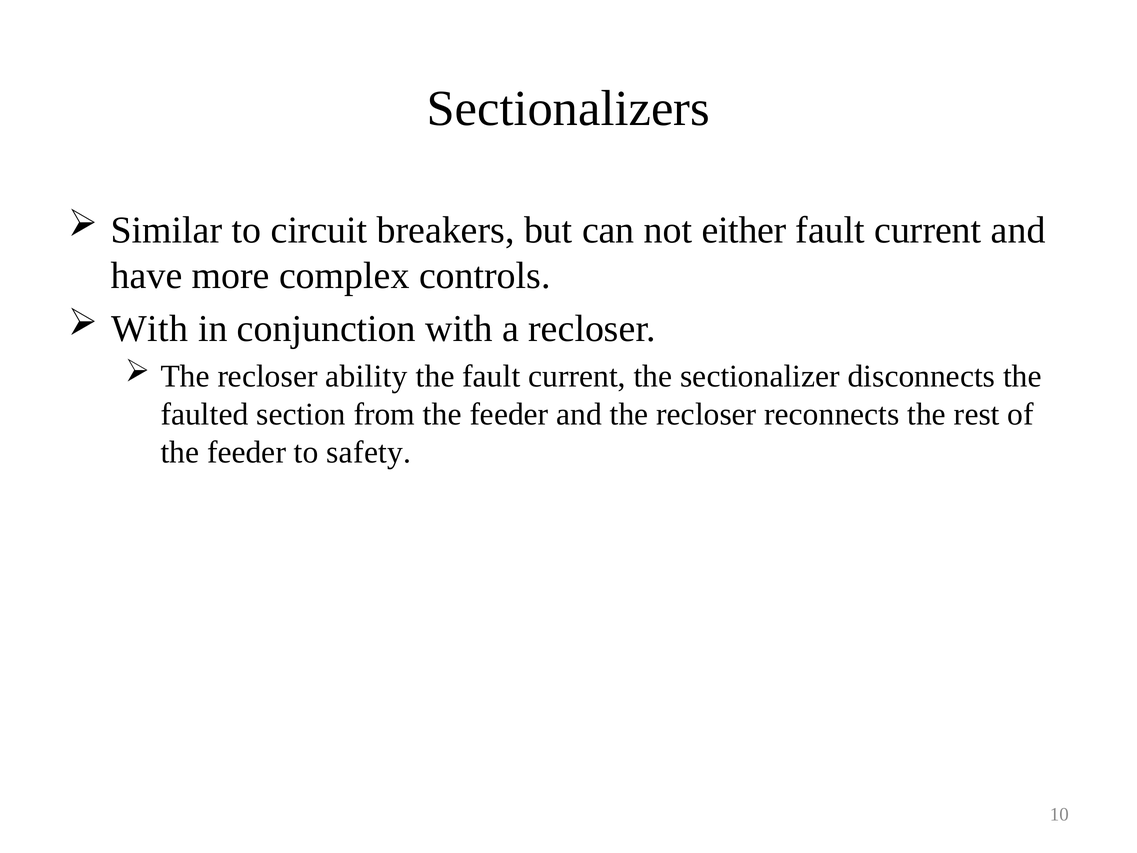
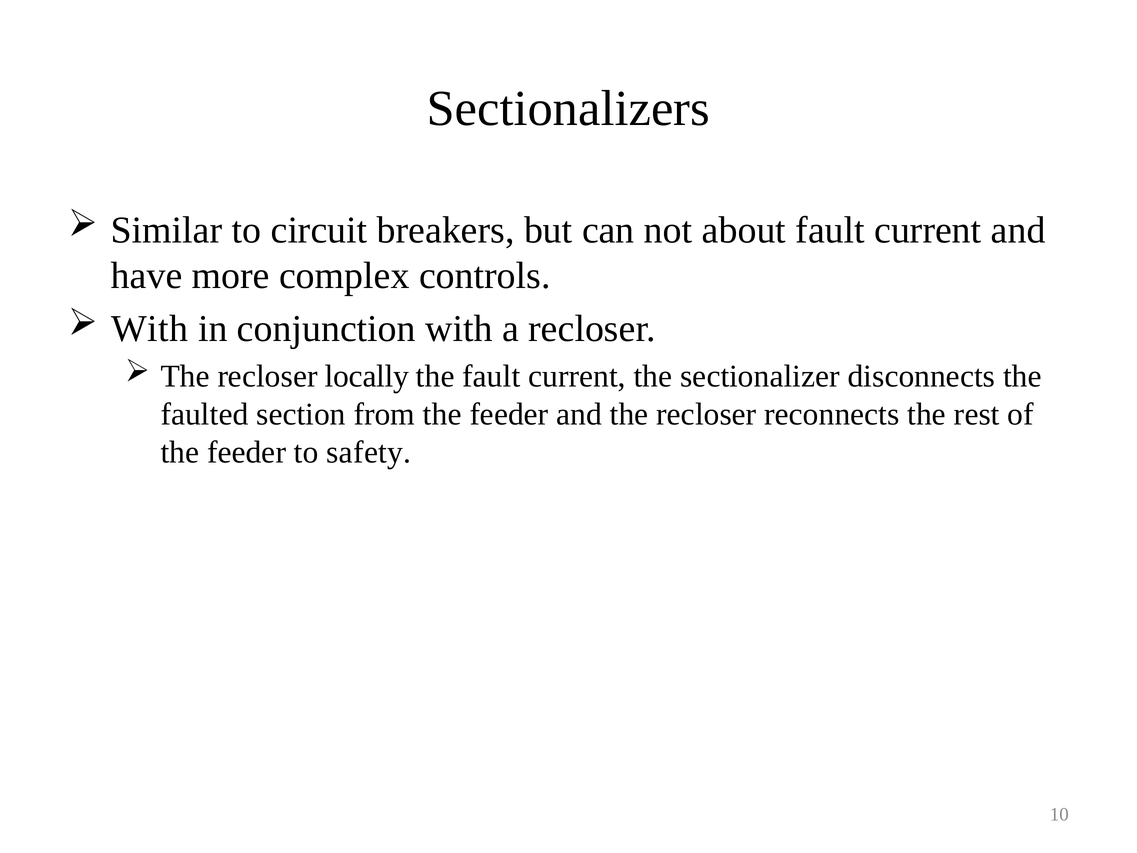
either: either -> about
ability: ability -> locally
